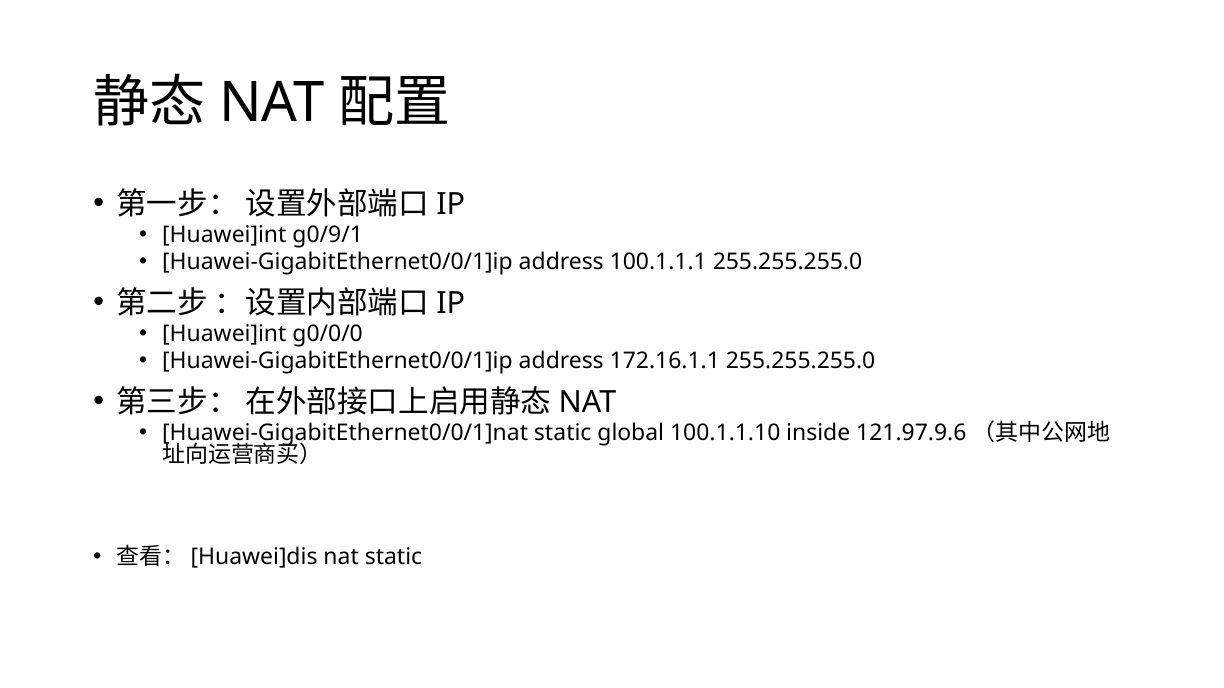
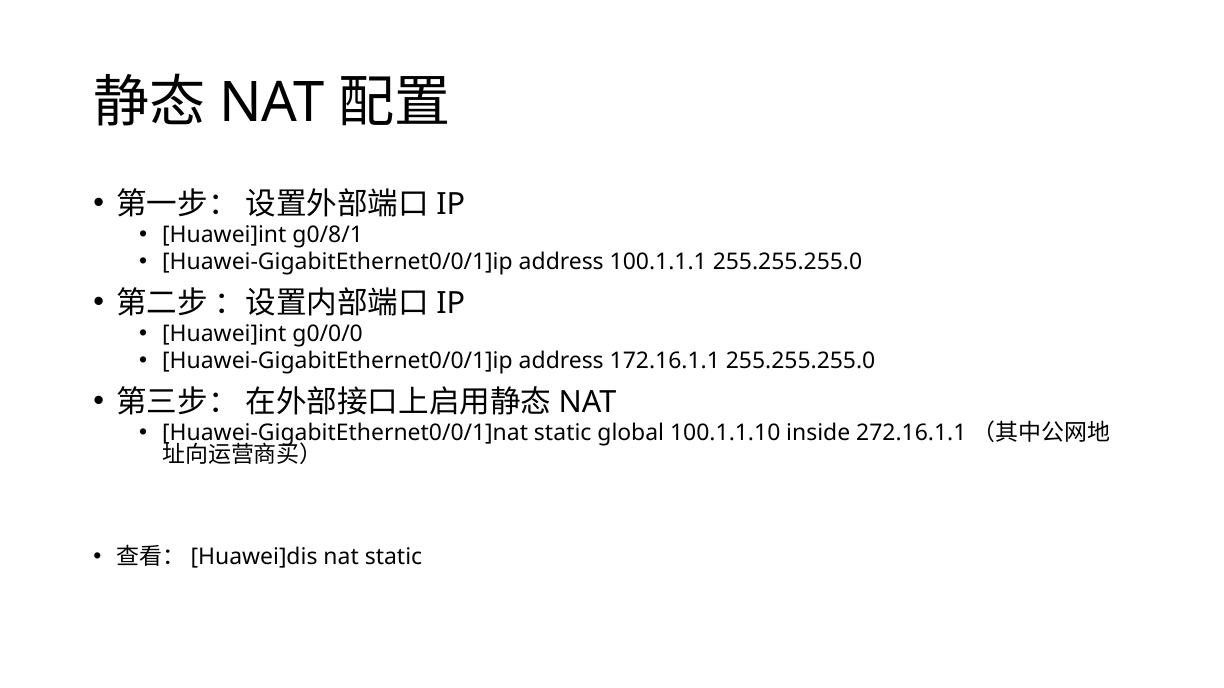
g0/9/1: g0/9/1 -> g0/8/1
121.97.9.6: 121.97.9.6 -> 272.16.1.1
